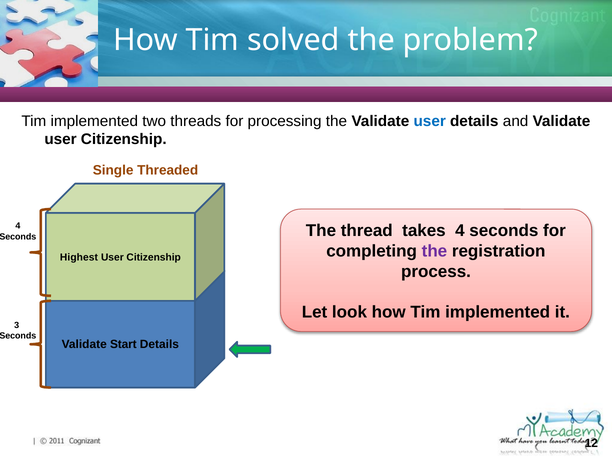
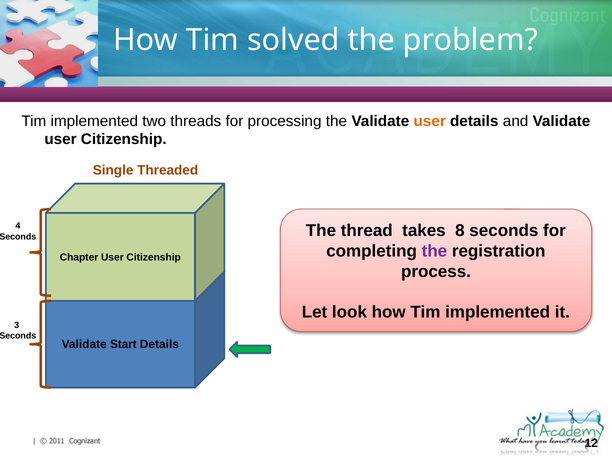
user at (430, 121) colour: blue -> orange
takes 4: 4 -> 8
Highest: Highest -> Chapter
